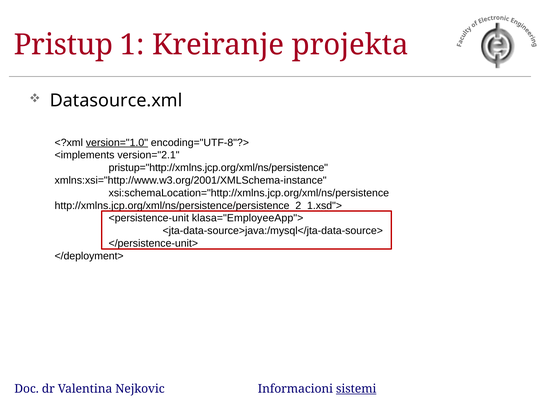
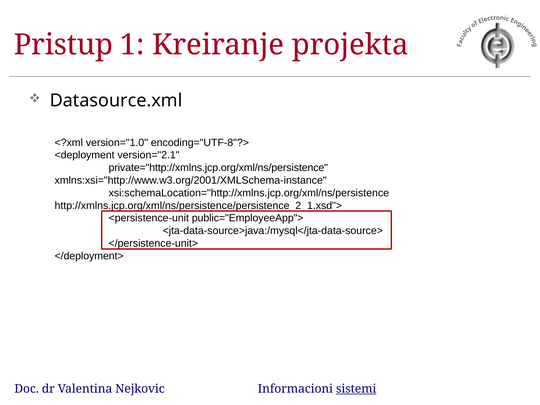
version="1.0 underline: present -> none
<implements: <implements -> <deployment
pristup="http://xmlns.jcp.org/xml/ns/persistence: pristup="http://xmlns.jcp.org/xml/ns/persistence -> private="http://xmlns.jcp.org/xml/ns/persistence
klasa="EmployeeApp">: klasa="EmployeeApp"> -> public="EmployeeApp">
